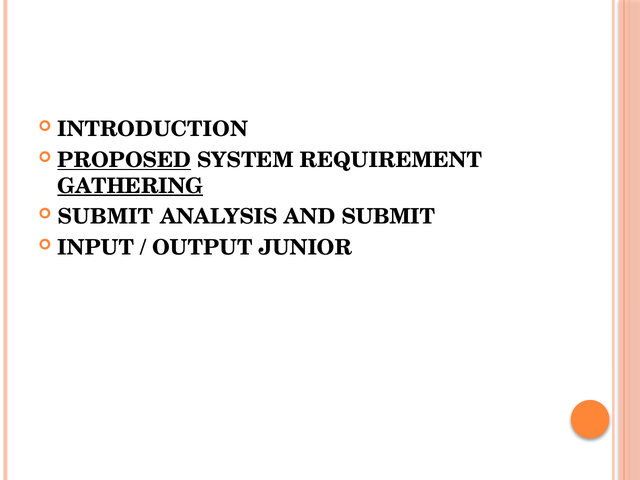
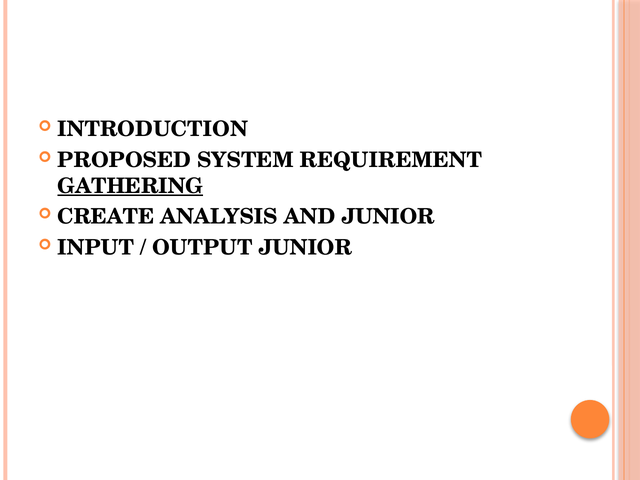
PROPOSED underline: present -> none
SUBMIT at (106, 217): SUBMIT -> CREATE
AND SUBMIT: SUBMIT -> JUNIOR
